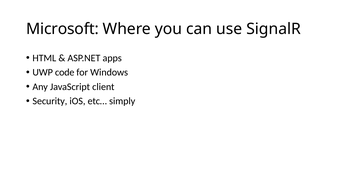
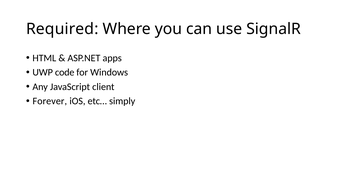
Microsoft: Microsoft -> Required
Security: Security -> Forever
